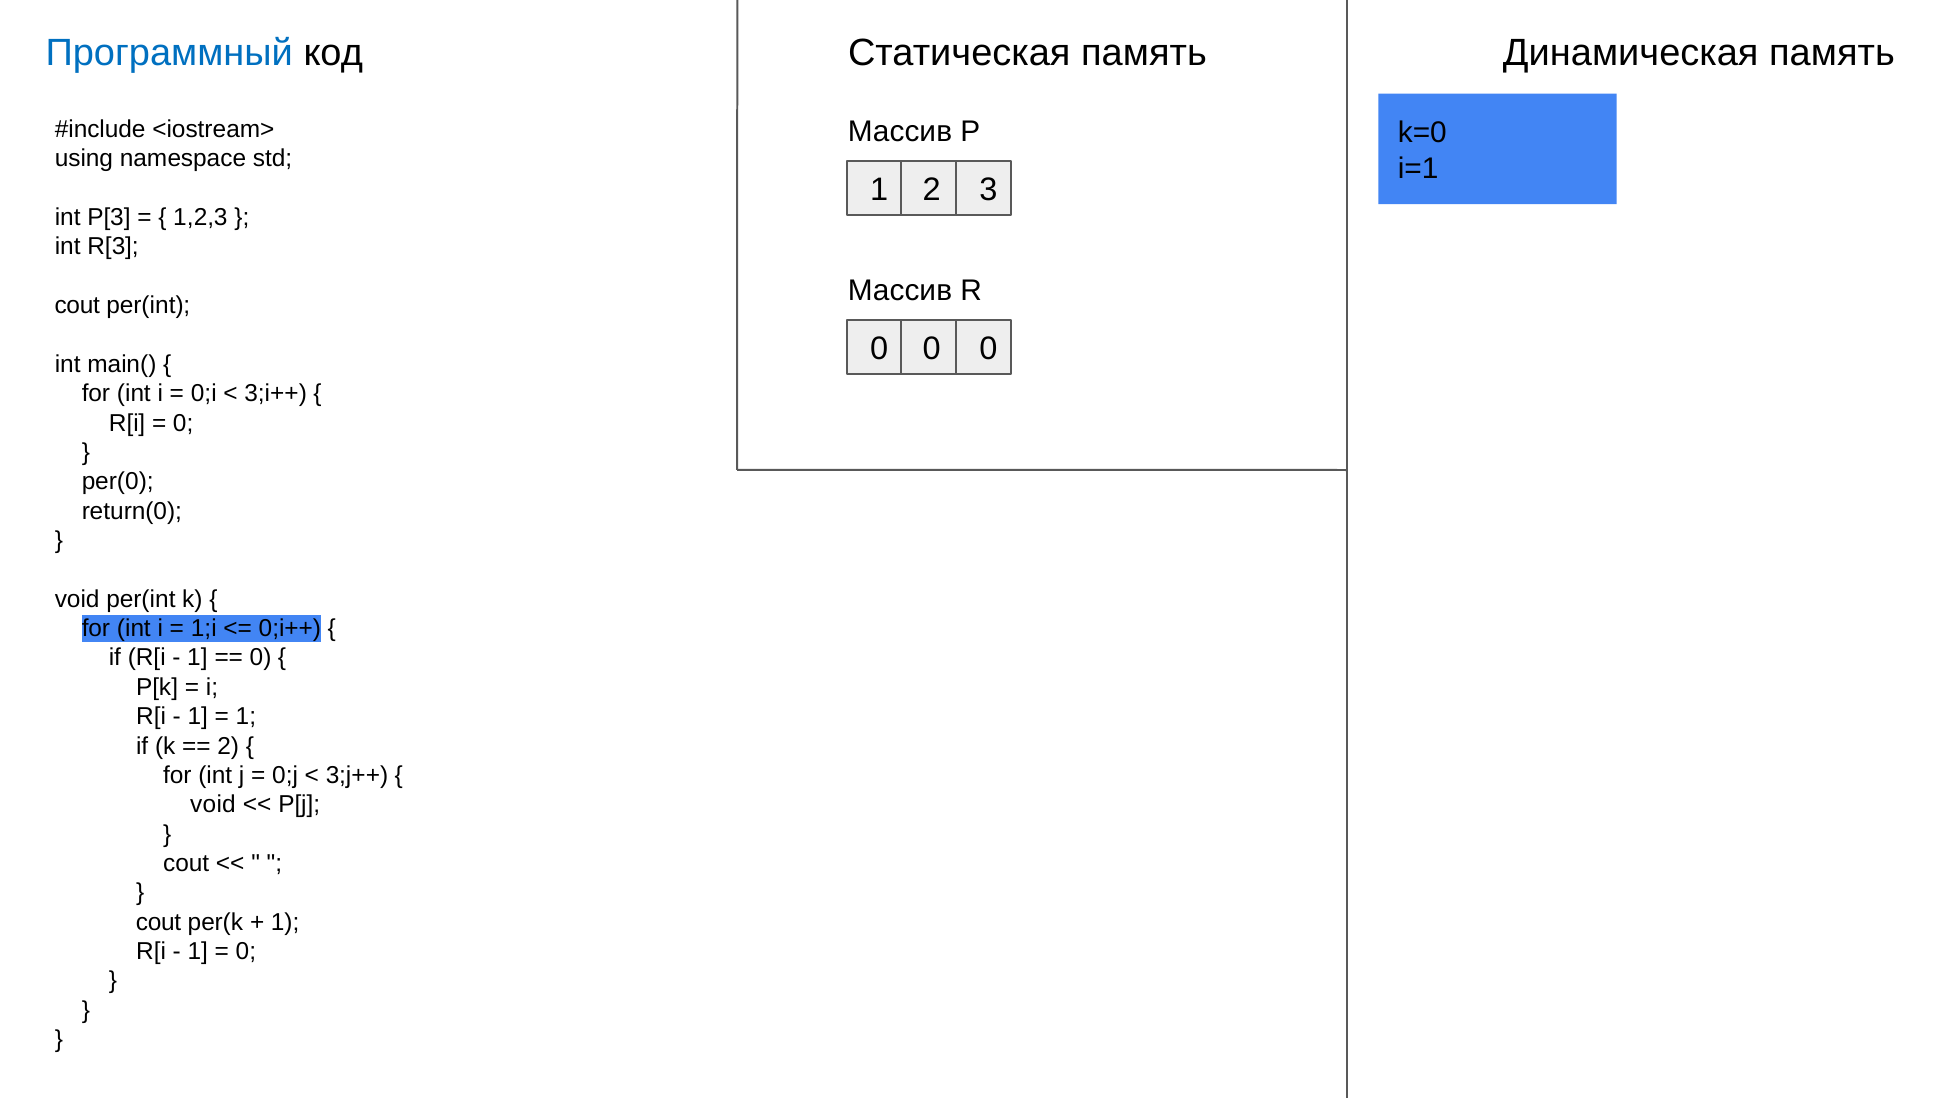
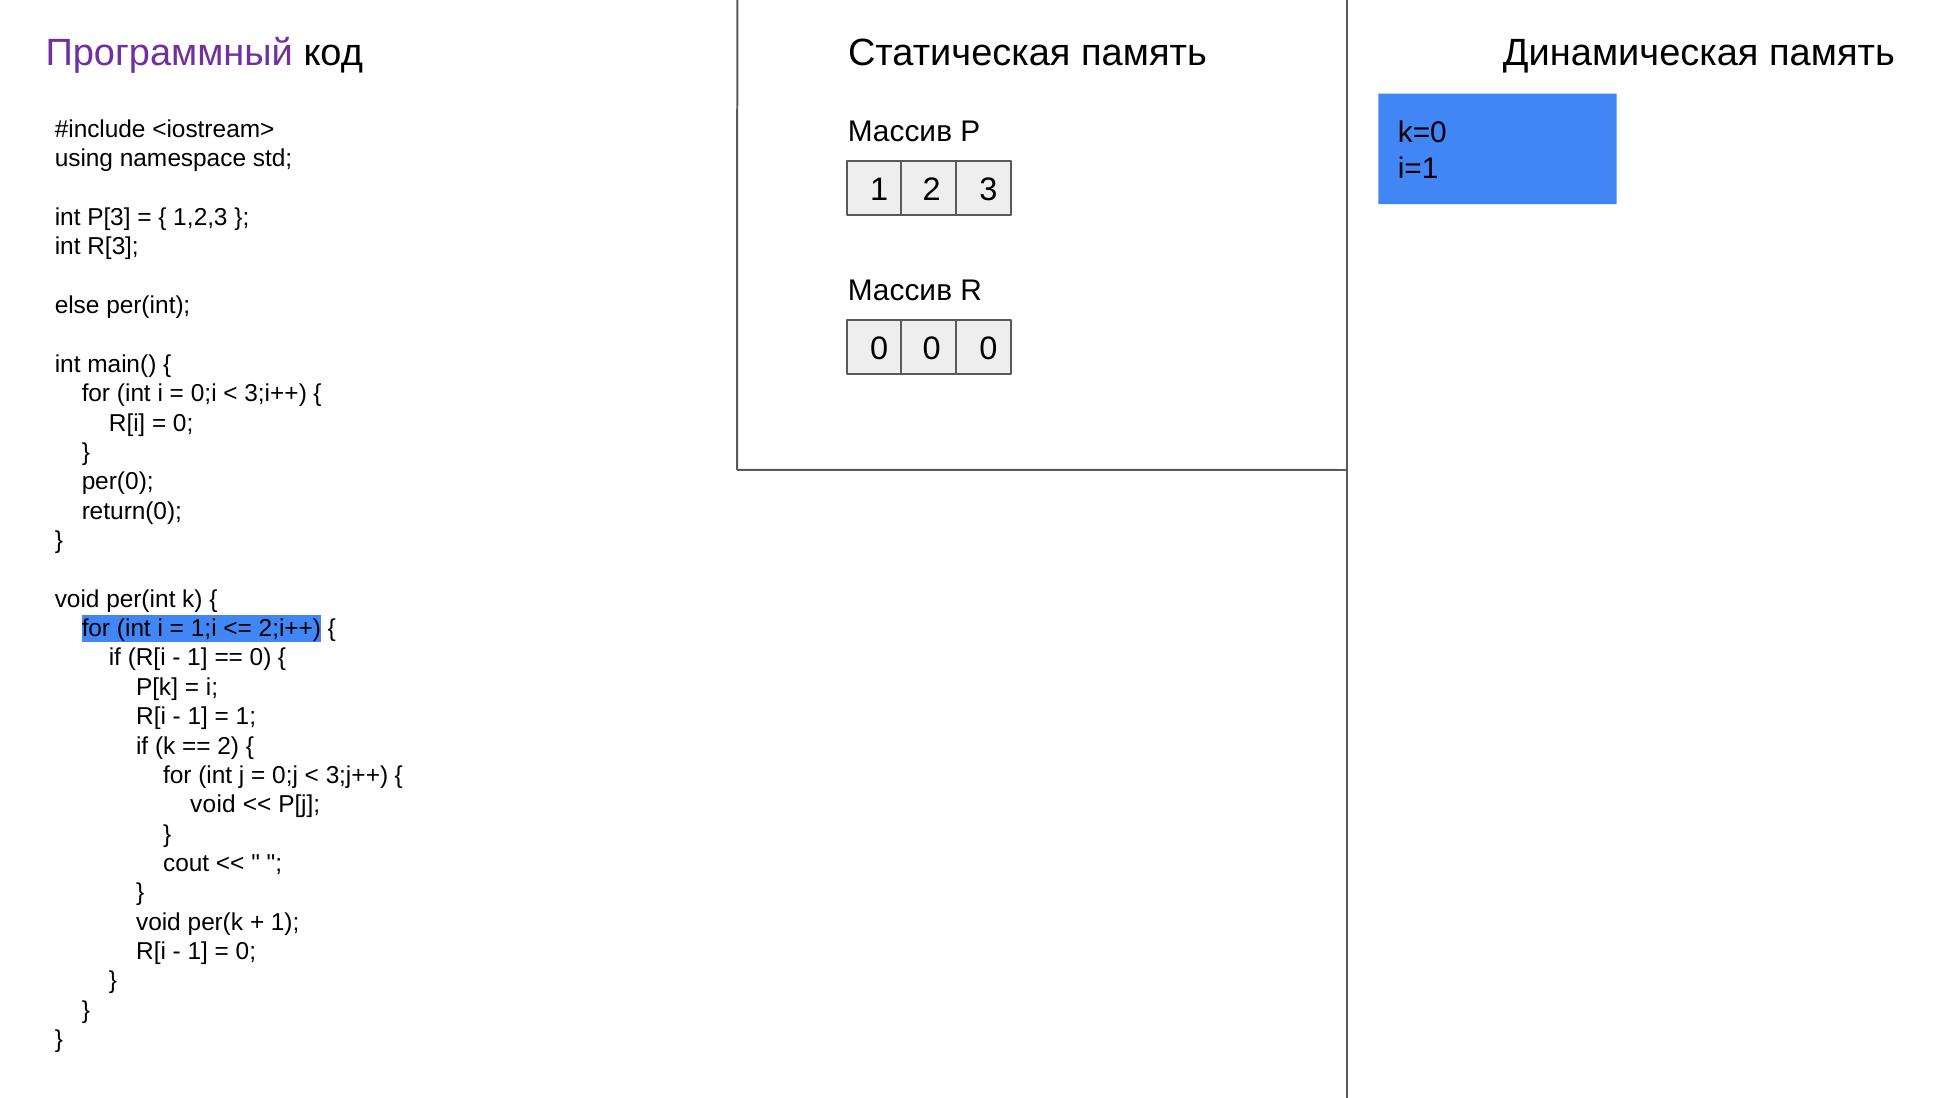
Программный colour: blue -> purple
cout at (77, 306): cout -> else
0;i++: 0;i++ -> 2;i++
cout at (159, 922): cout -> void
